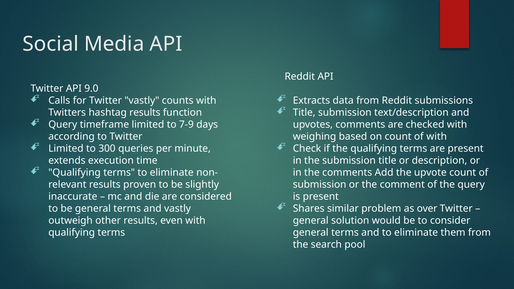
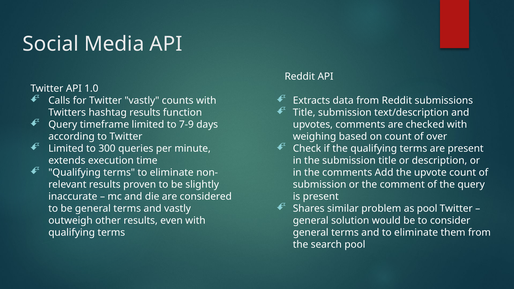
9.0: 9.0 -> 1.0
of with: with -> over
as over: over -> pool
